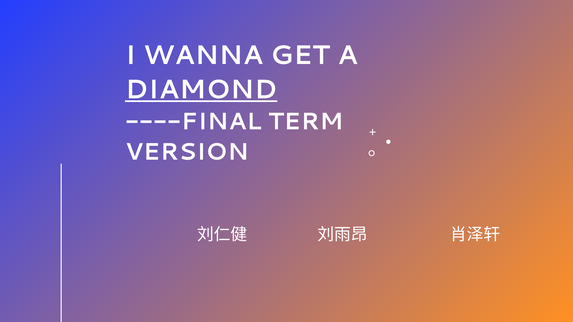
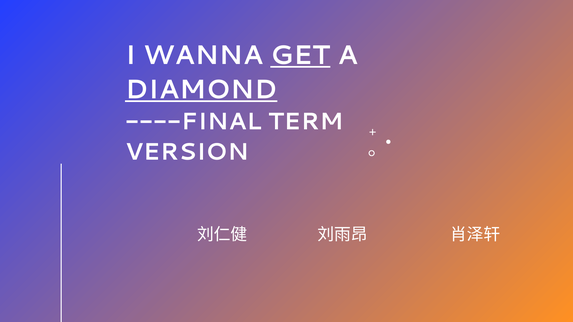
GET underline: none -> present
